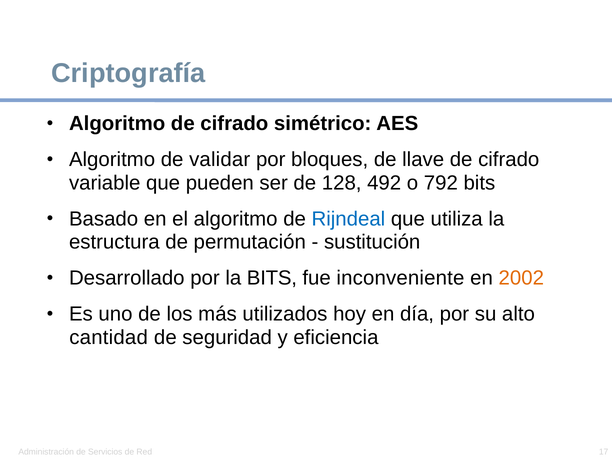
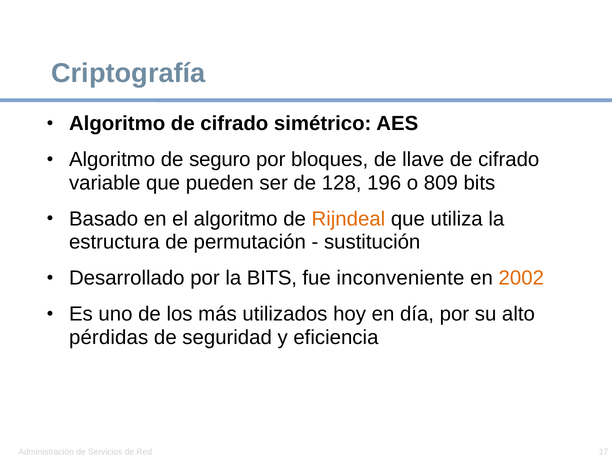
validar: validar -> seguro
492: 492 -> 196
792: 792 -> 809
Rijndeal colour: blue -> orange
cantidad: cantidad -> pérdidas
